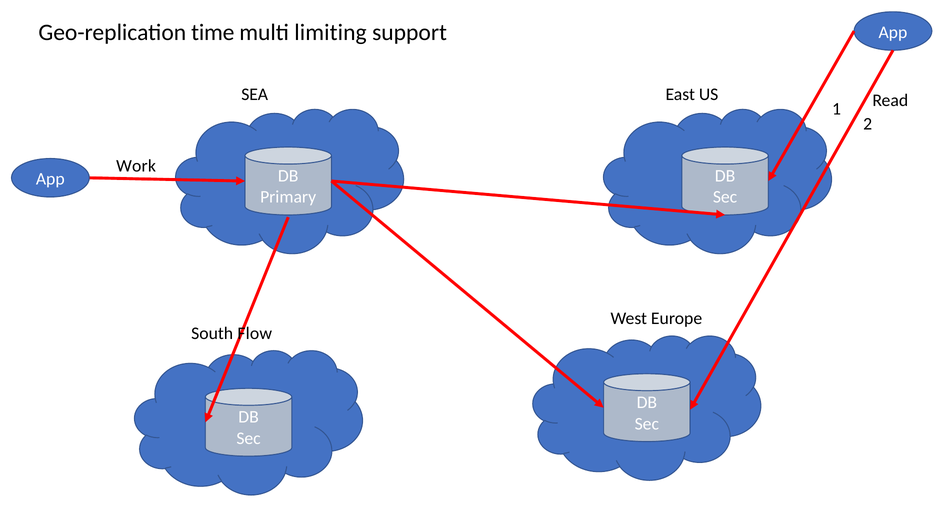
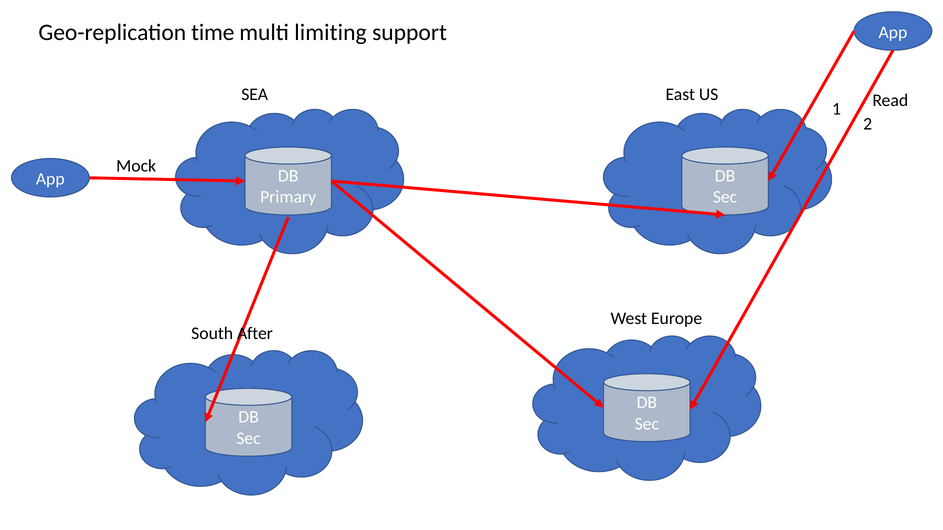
Work: Work -> Mock
Flow: Flow -> After
